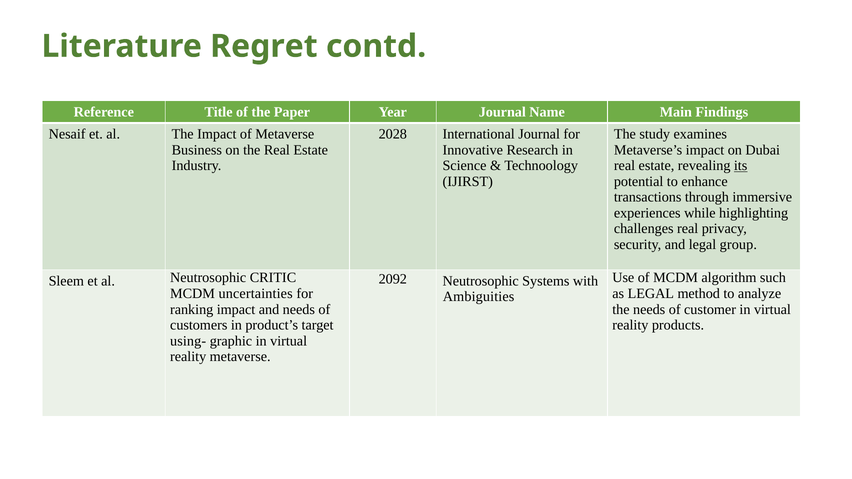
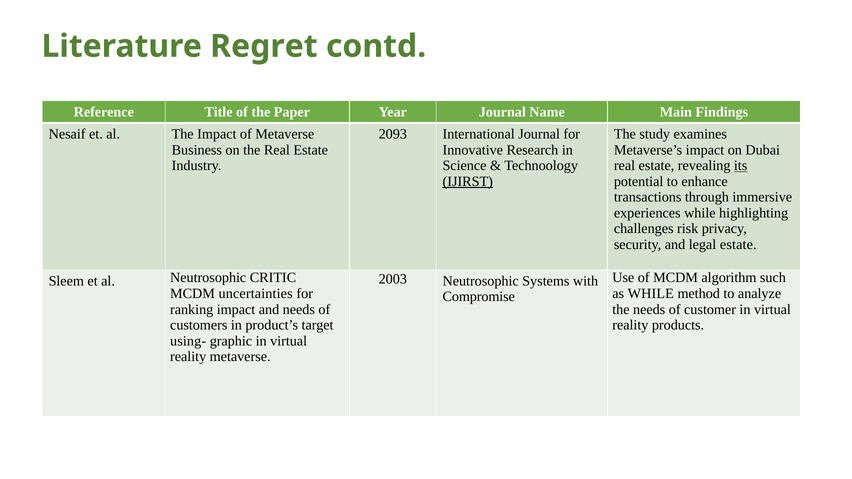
2028: 2028 -> 2093
IJIRST underline: none -> present
challenges real: real -> risk
legal group: group -> estate
2092: 2092 -> 2003
as LEGAL: LEGAL -> WHILE
Ambiguities: Ambiguities -> Compromise
